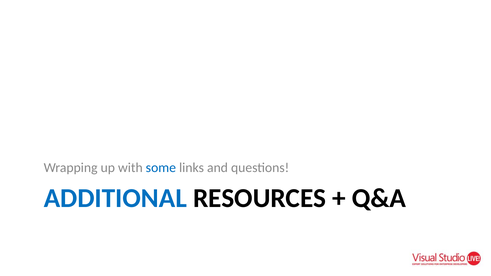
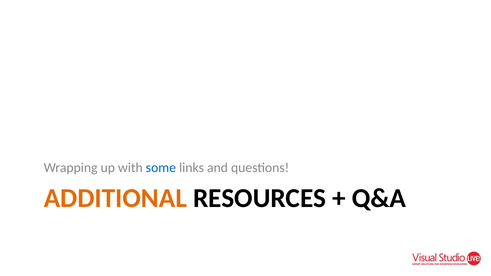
ADDITIONAL colour: blue -> orange
